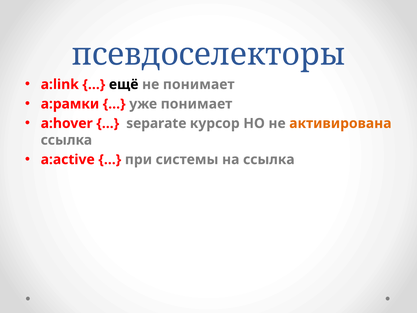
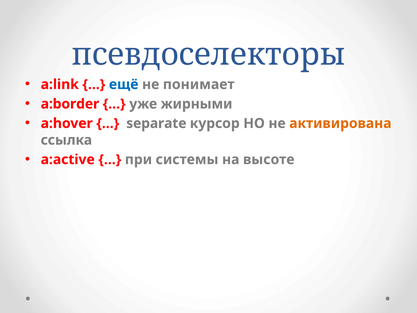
ещё colour: black -> blue
a:рамки: a:рамки -> a:border
уже понимает: понимает -> жирными
на ссылка: ссылка -> высоте
